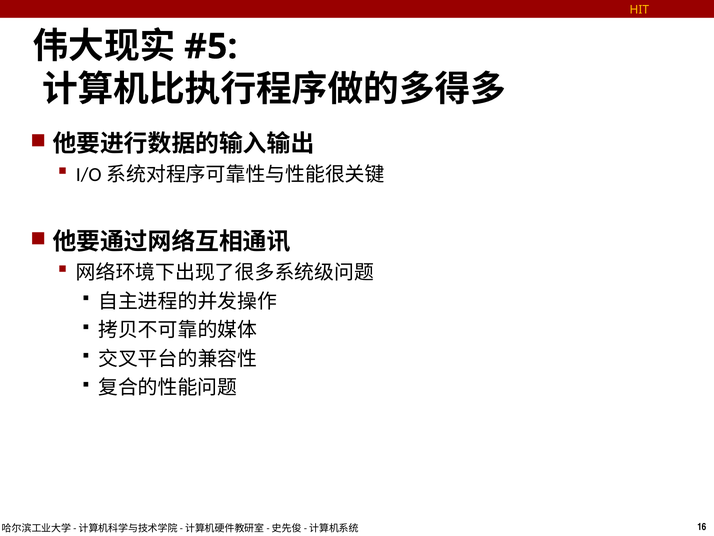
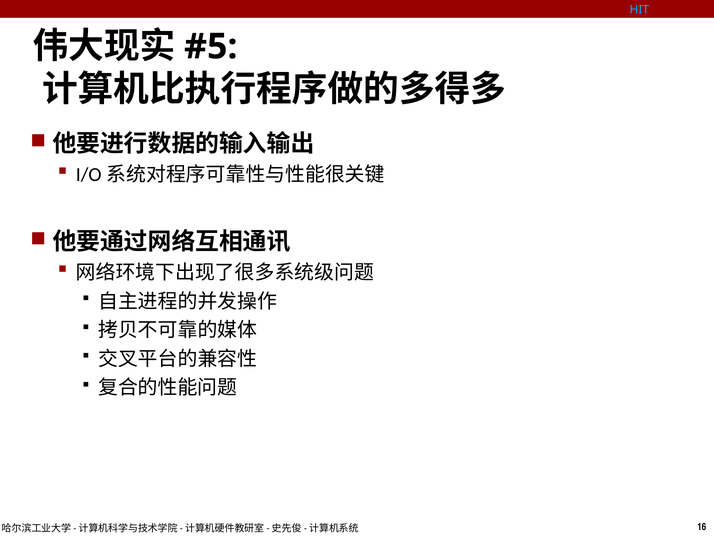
HIT colour: yellow -> light blue
